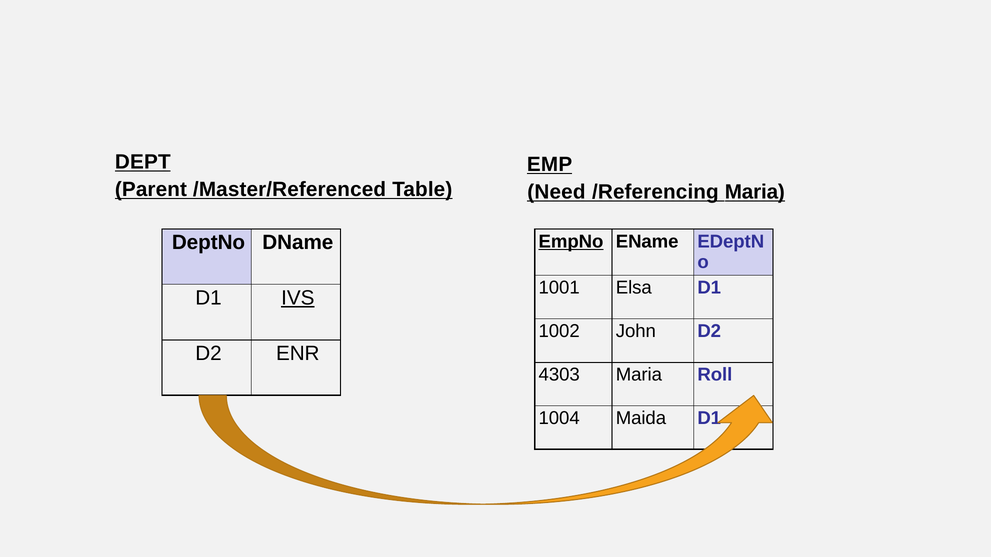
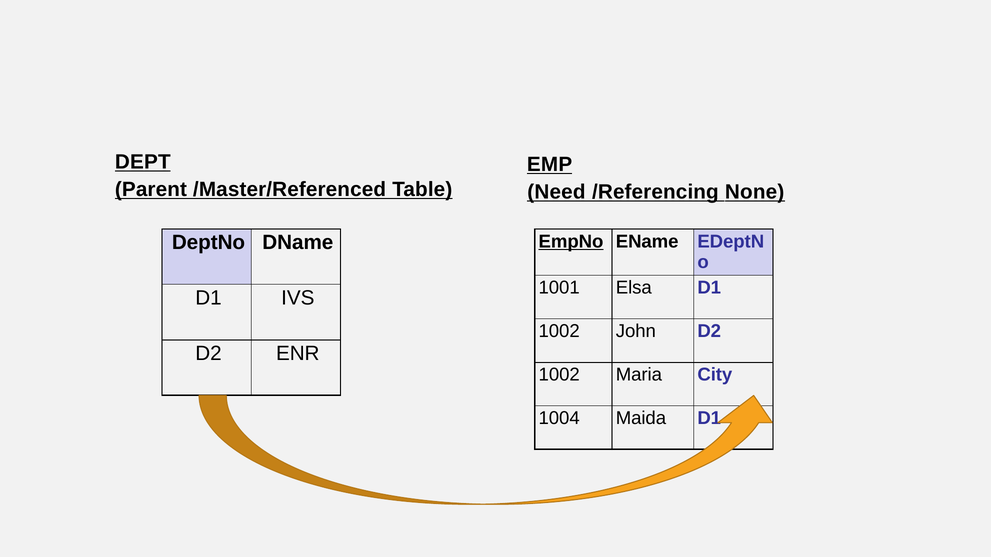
/Referencing Maria: Maria -> None
IVS underline: present -> none
4303 at (559, 375): 4303 -> 1002
Roll: Roll -> City
